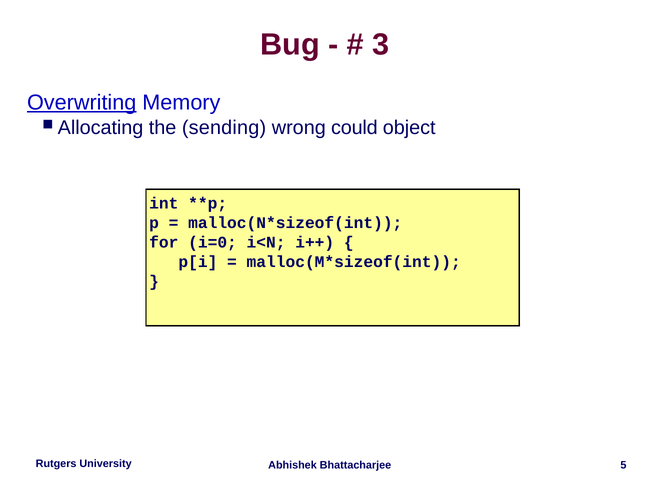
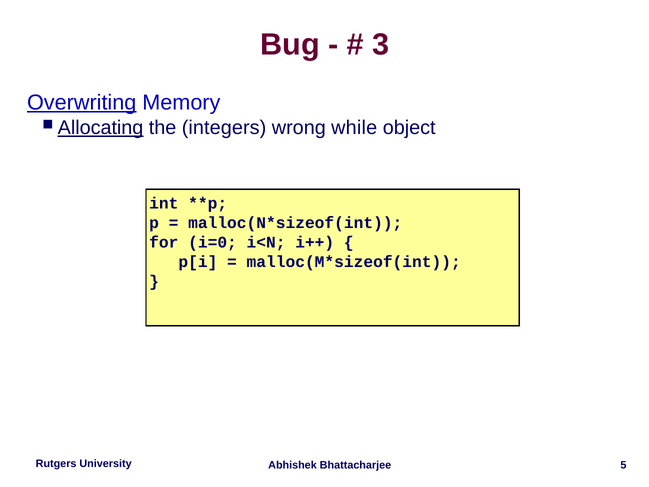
Allocating underline: none -> present
sending: sending -> integers
could: could -> while
